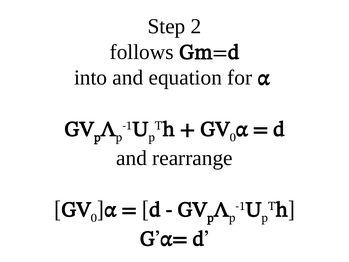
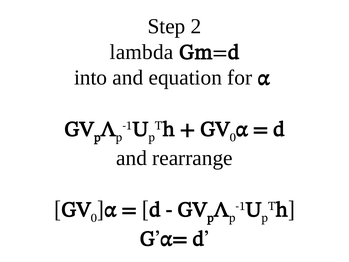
follows: follows -> lambda
